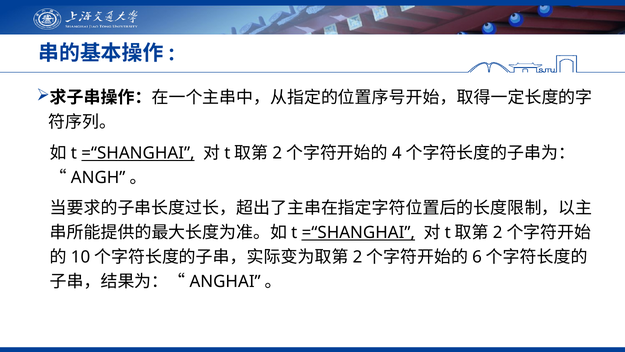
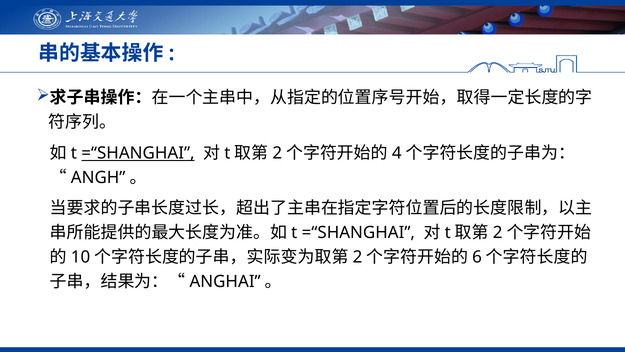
=“SHANGHAI at (358, 232) underline: present -> none
